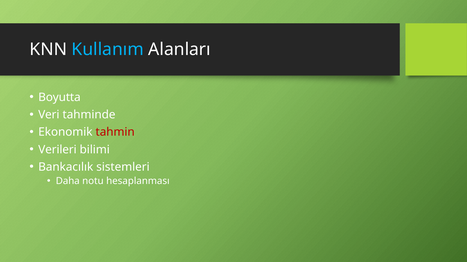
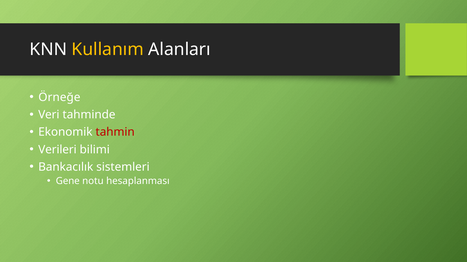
Kullanım colour: light blue -> yellow
Boyutta: Boyutta -> Örneğe
Daha: Daha -> Gene
